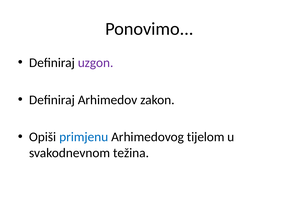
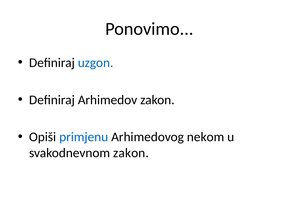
uzgon colour: purple -> blue
tijelom: tijelom -> nekom
svakodnevnom težina: težina -> zakon
